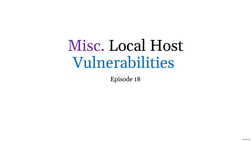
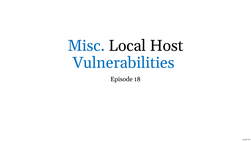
Misc colour: purple -> blue
